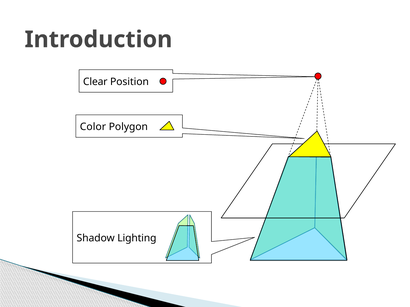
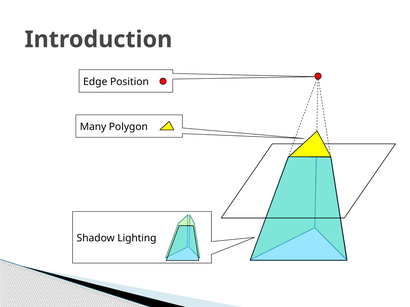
Clear: Clear -> Edge
Color: Color -> Many
